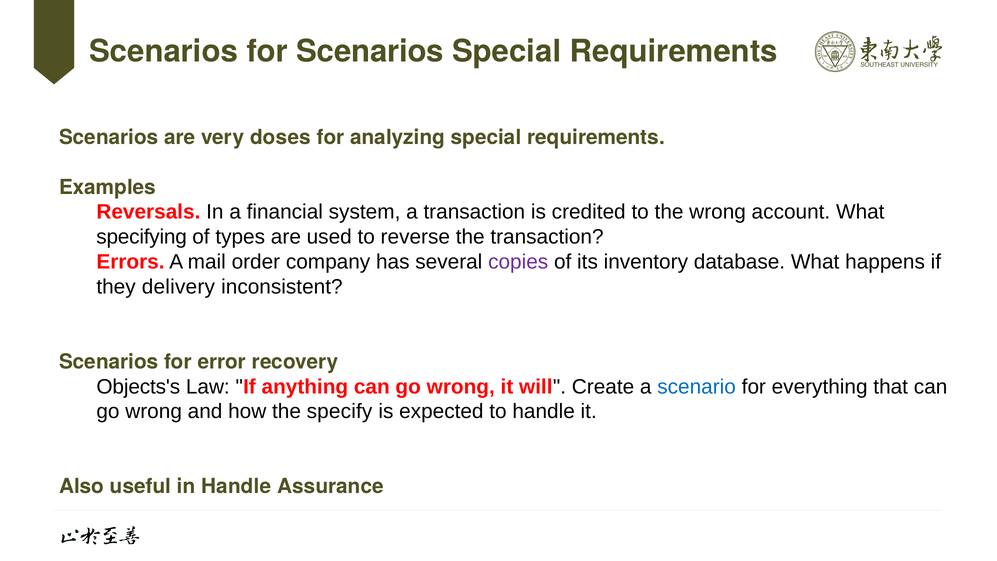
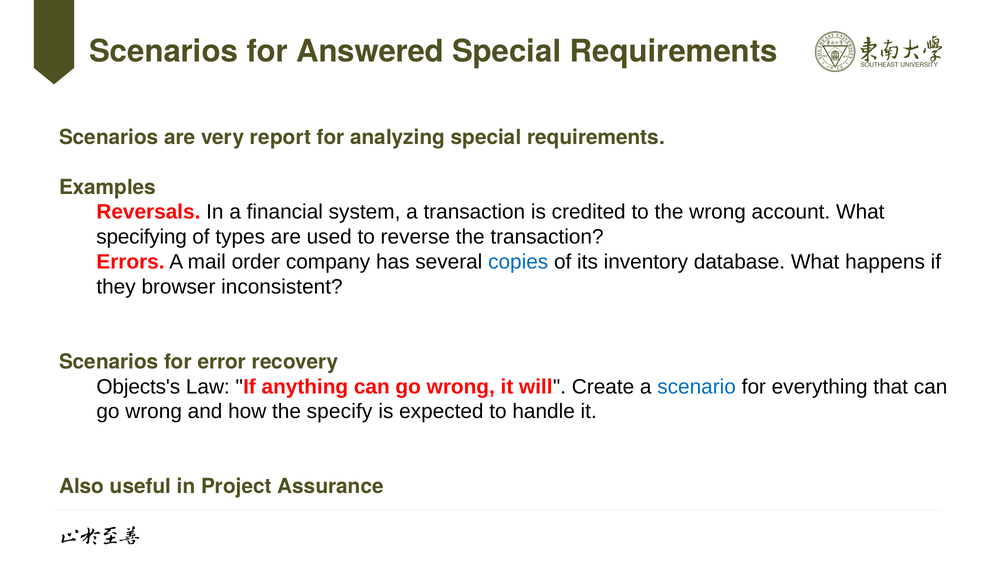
for Scenarios: Scenarios -> Answered
doses: doses -> report
copies colour: purple -> blue
delivery: delivery -> browser
in Handle: Handle -> Project
